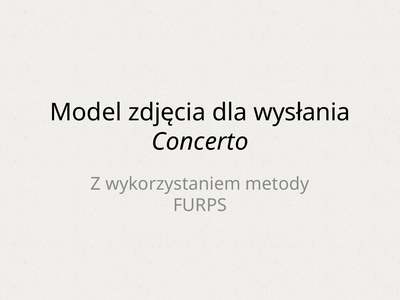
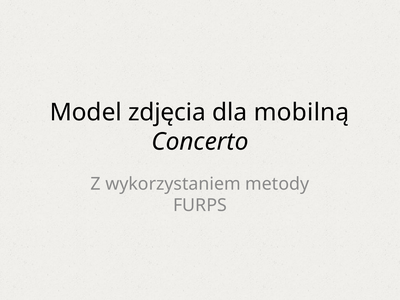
wysłania: wysłania -> mobilną
